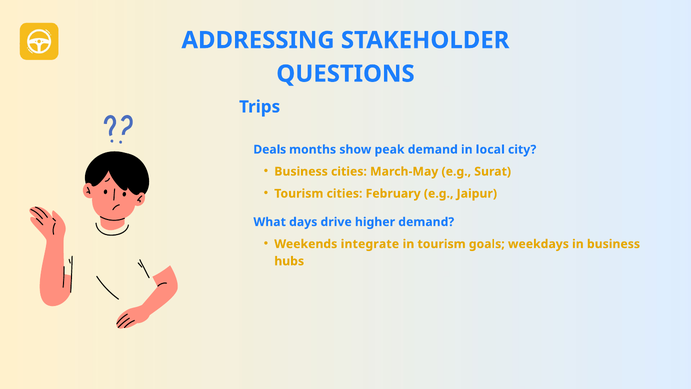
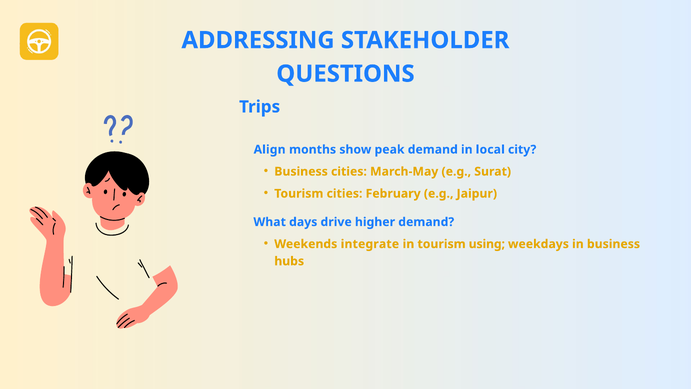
Deals: Deals -> Align
goals: goals -> using
